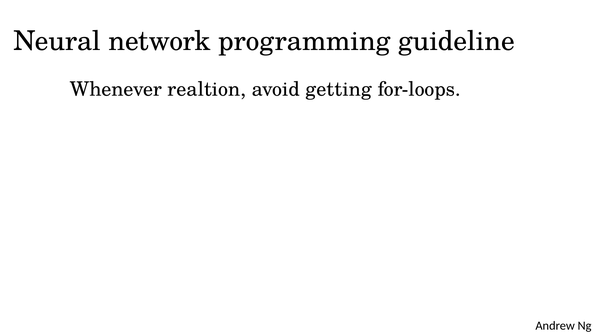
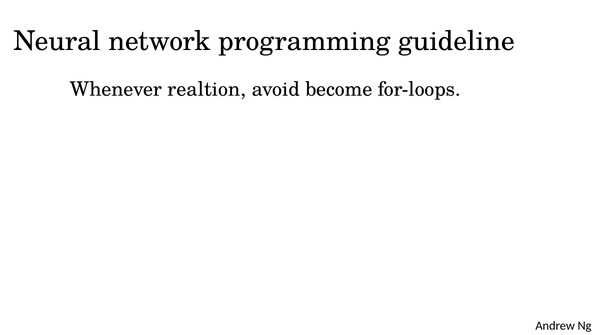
getting: getting -> become
